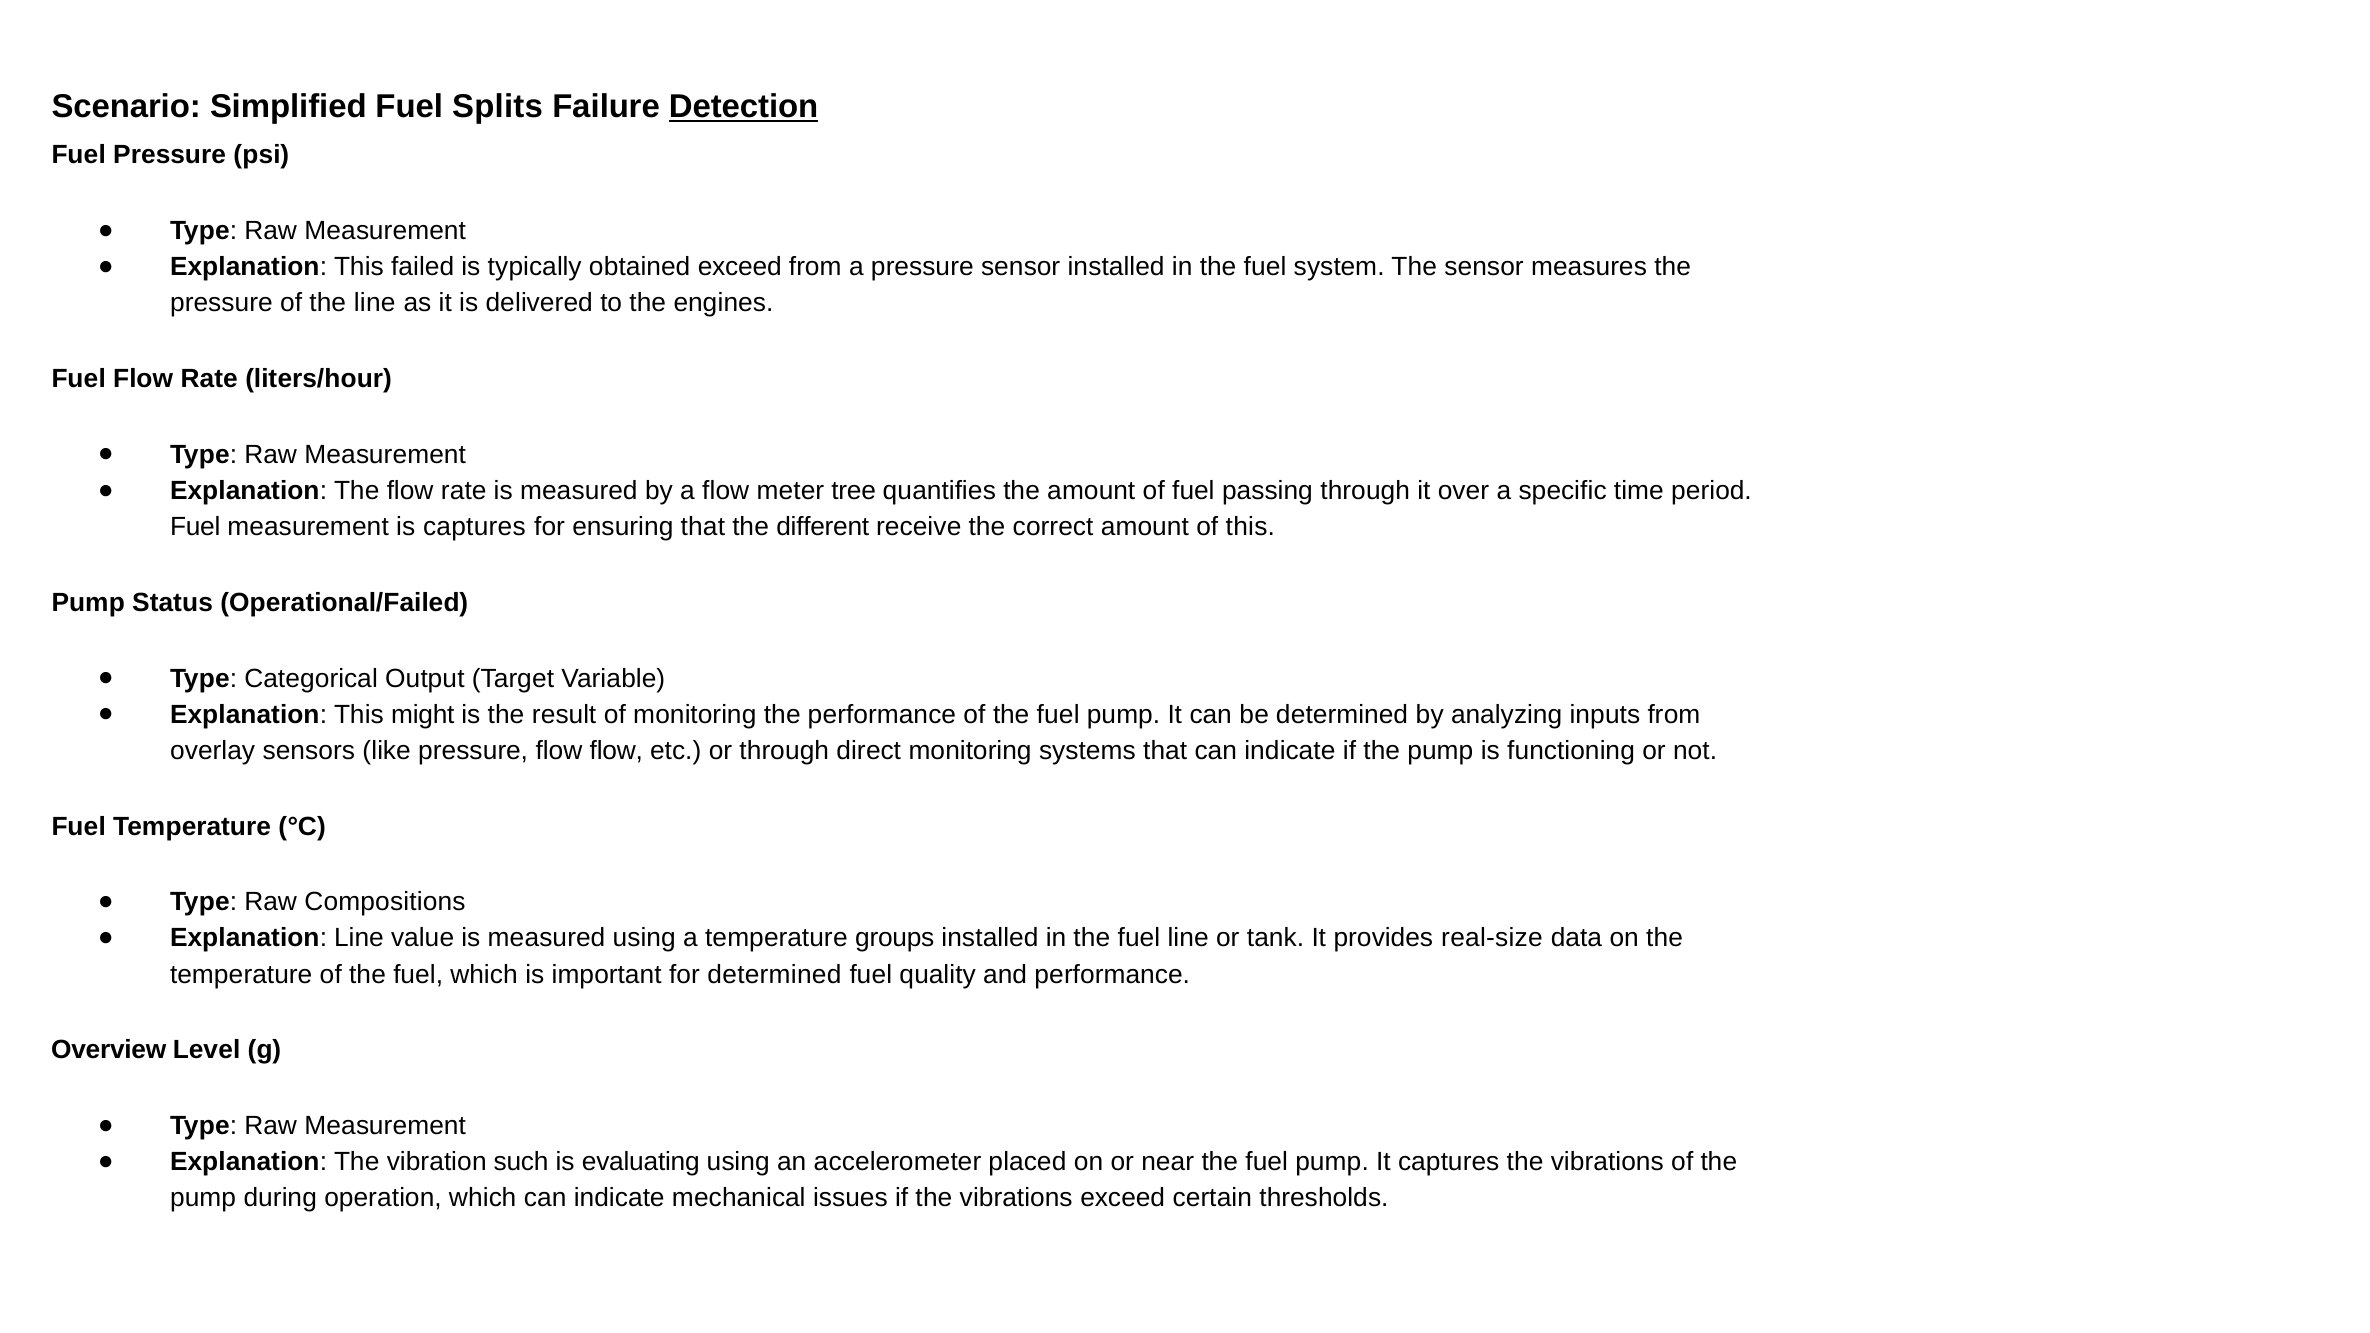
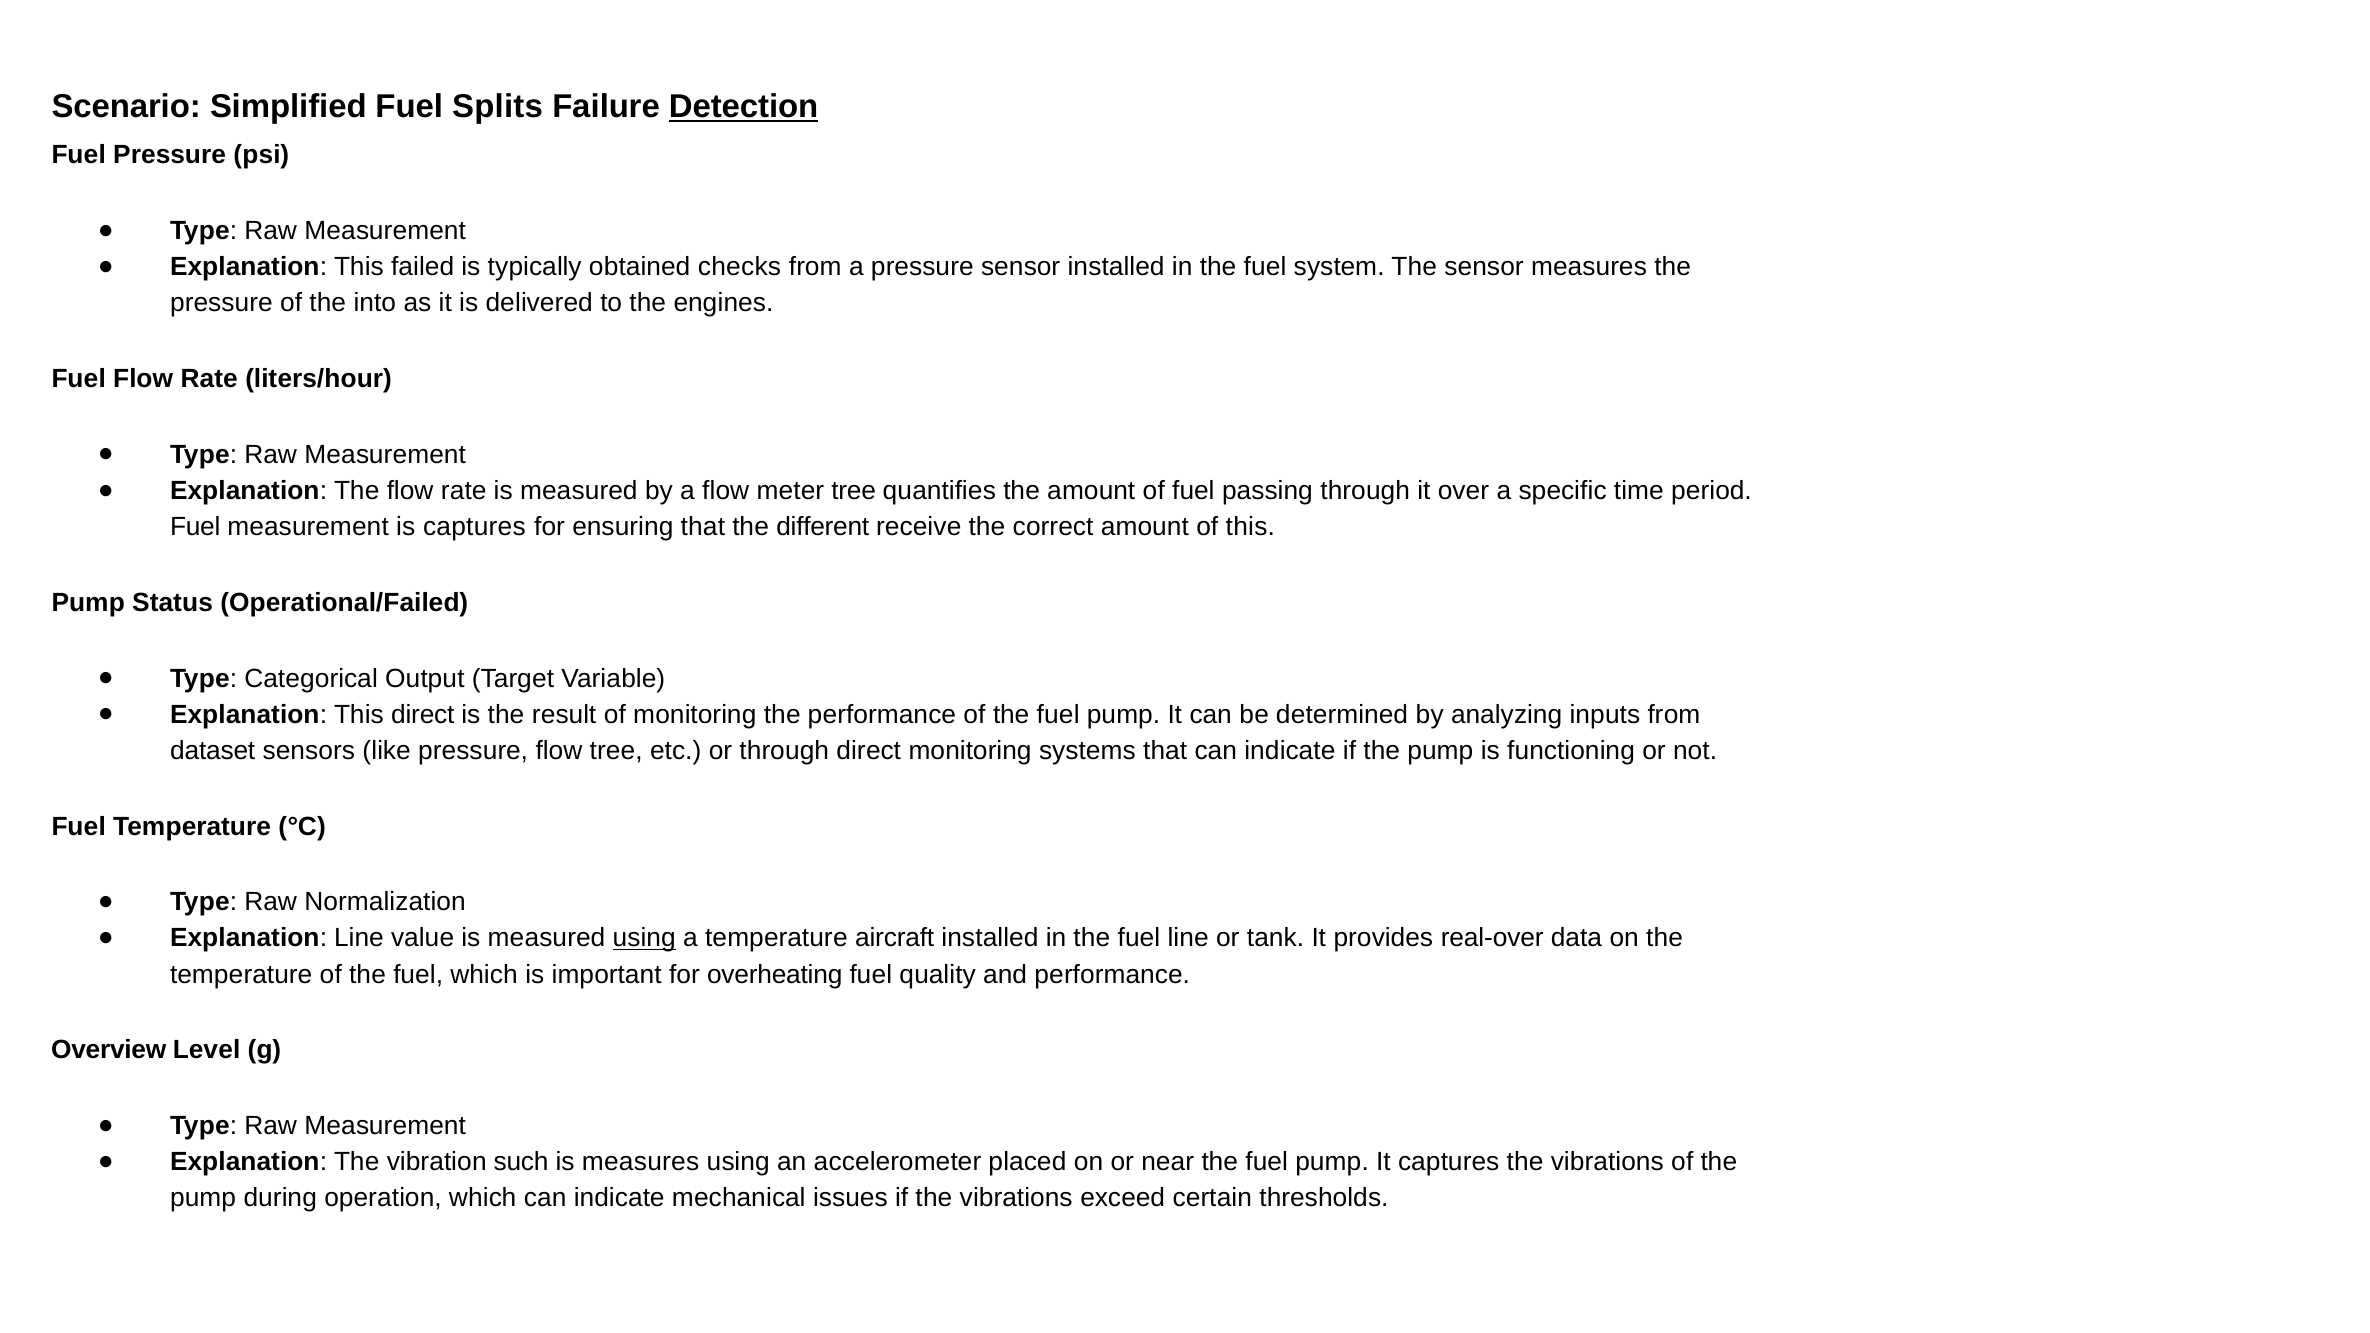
obtained exceed: exceed -> checks
the line: line -> into
This might: might -> direct
overlay: overlay -> dataset
flow flow: flow -> tree
Compositions: Compositions -> Normalization
using at (644, 938) underline: none -> present
groups: groups -> aircraft
real-size: real-size -> real-over
for determined: determined -> overheating
is evaluating: evaluating -> measures
